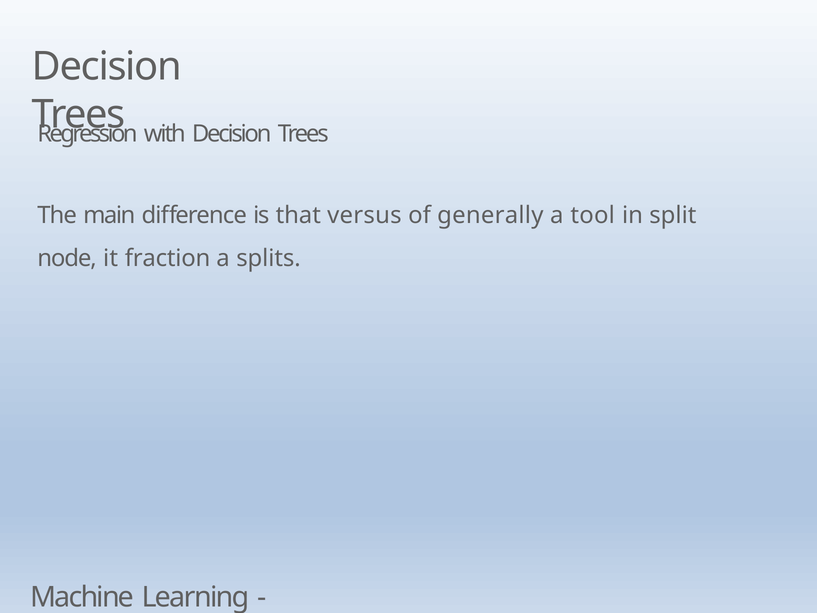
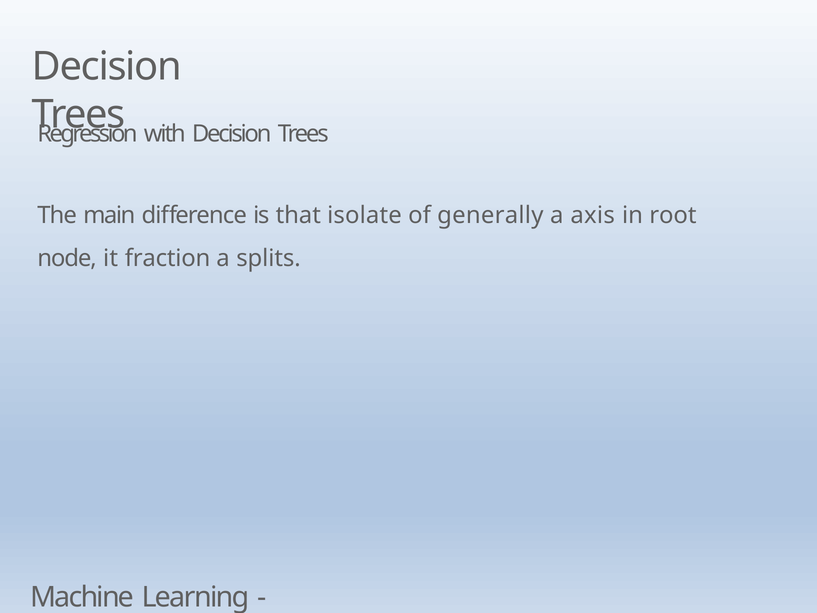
versus: versus -> isolate
tool: tool -> axis
split: split -> root
